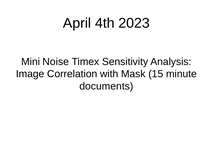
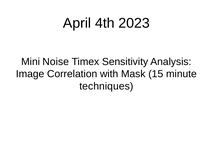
documents: documents -> techniques
